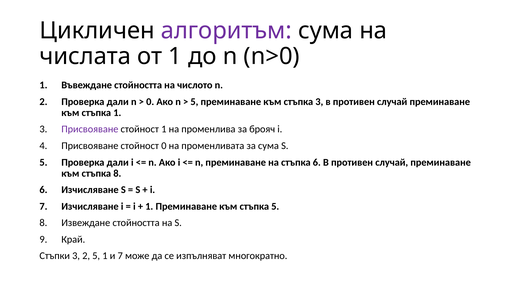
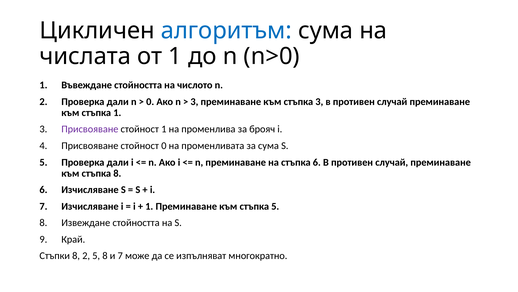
алгоритъм colour: purple -> blue
5 at (194, 101): 5 -> 3
Стъпки 3: 3 -> 8
2 5 1: 1 -> 8
